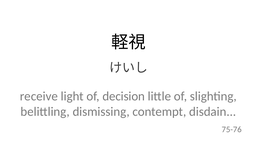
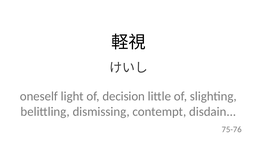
receive: receive -> oneself
